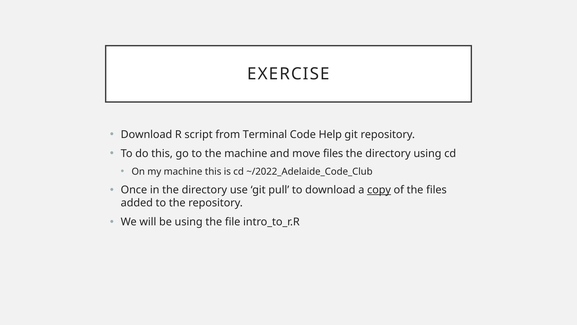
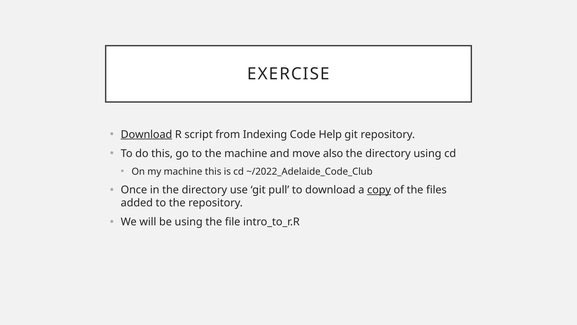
Download at (146, 134) underline: none -> present
Terminal: Terminal -> Indexing
move files: files -> also
